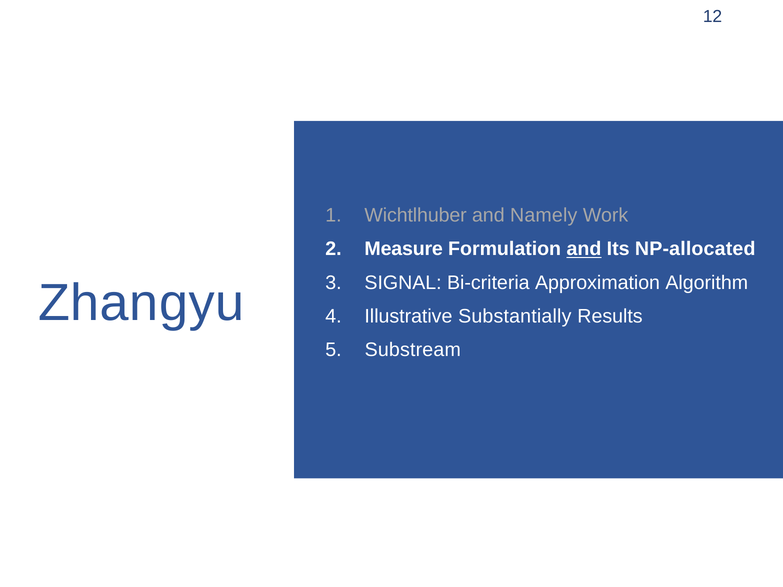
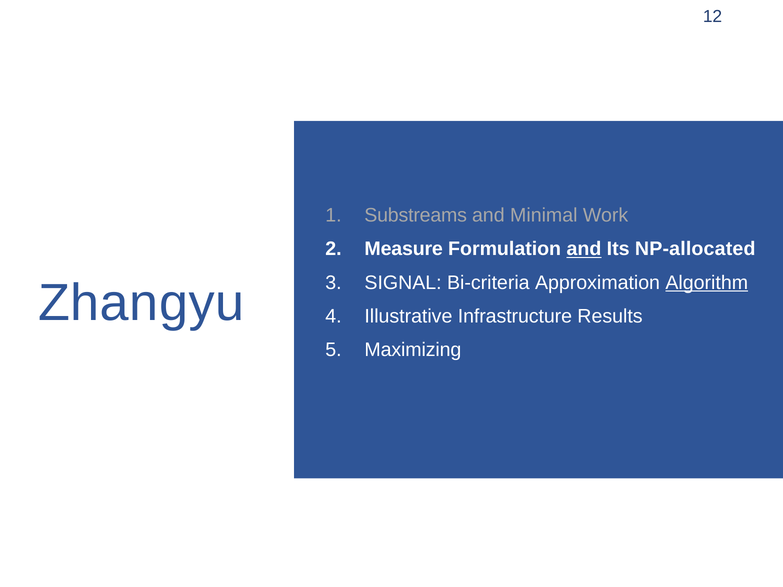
Wichtlhuber: Wichtlhuber -> Substreams
Namely: Namely -> Minimal
Algorithm underline: none -> present
Substantially: Substantially -> Infrastructure
Substream: Substream -> Maximizing
